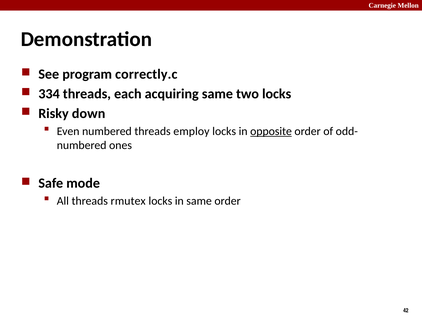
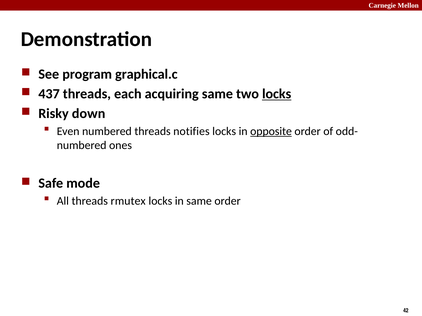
correctly.c: correctly.c -> graphical.c
334: 334 -> 437
locks at (277, 94) underline: none -> present
employ: employ -> notifies
